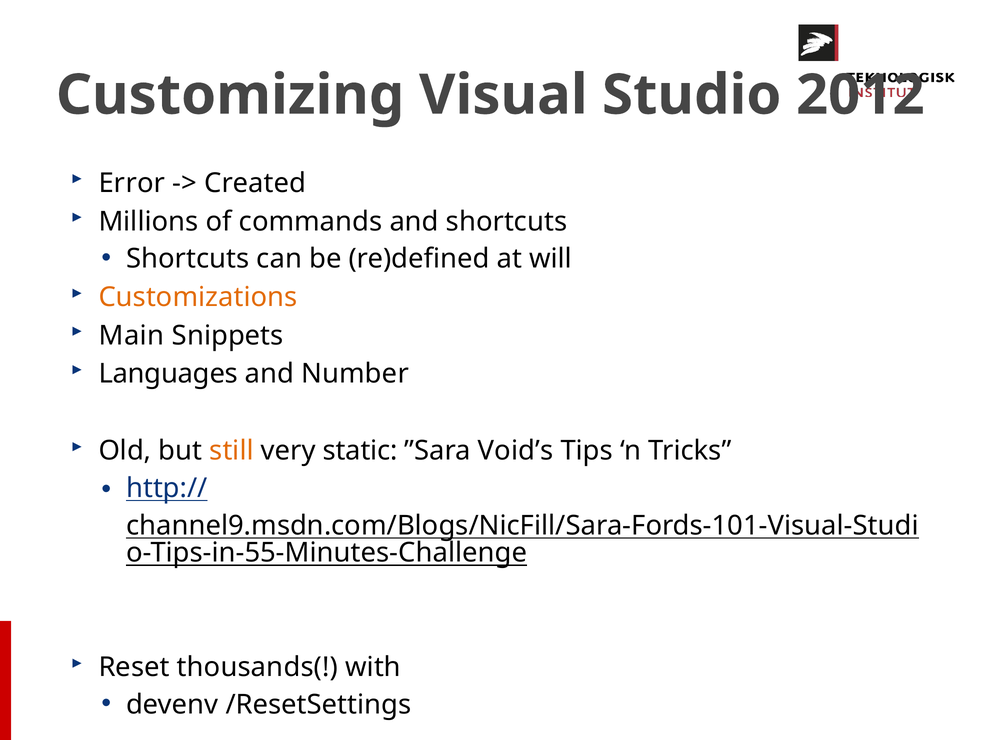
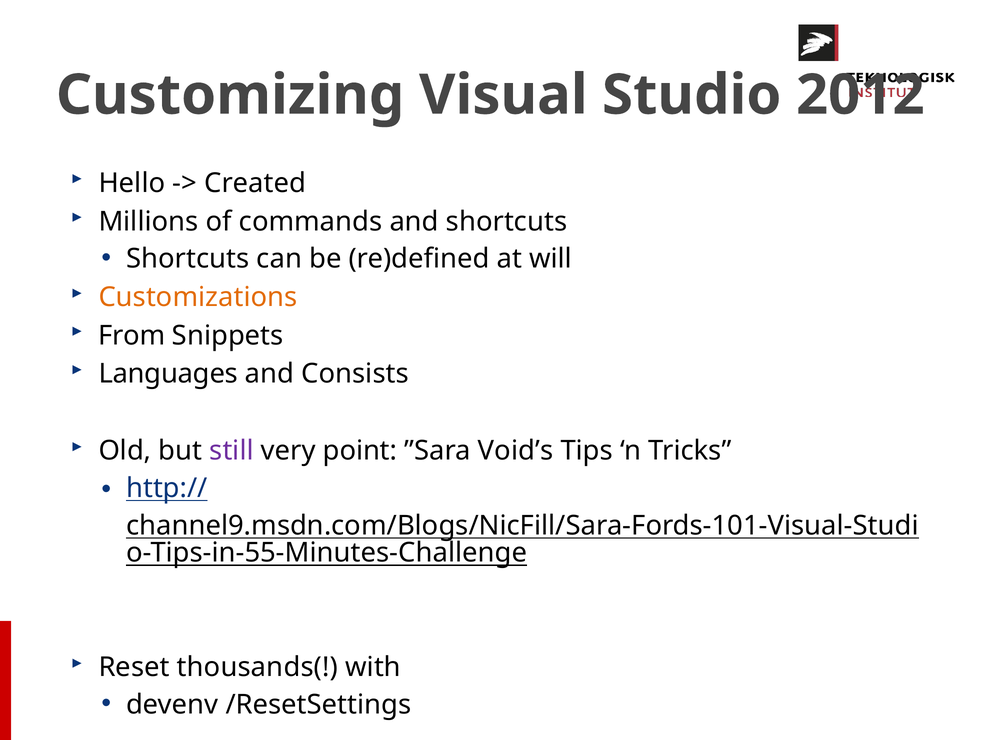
Error: Error -> Hello
Main: Main -> From
Number: Number -> Consists
still colour: orange -> purple
static: static -> point
